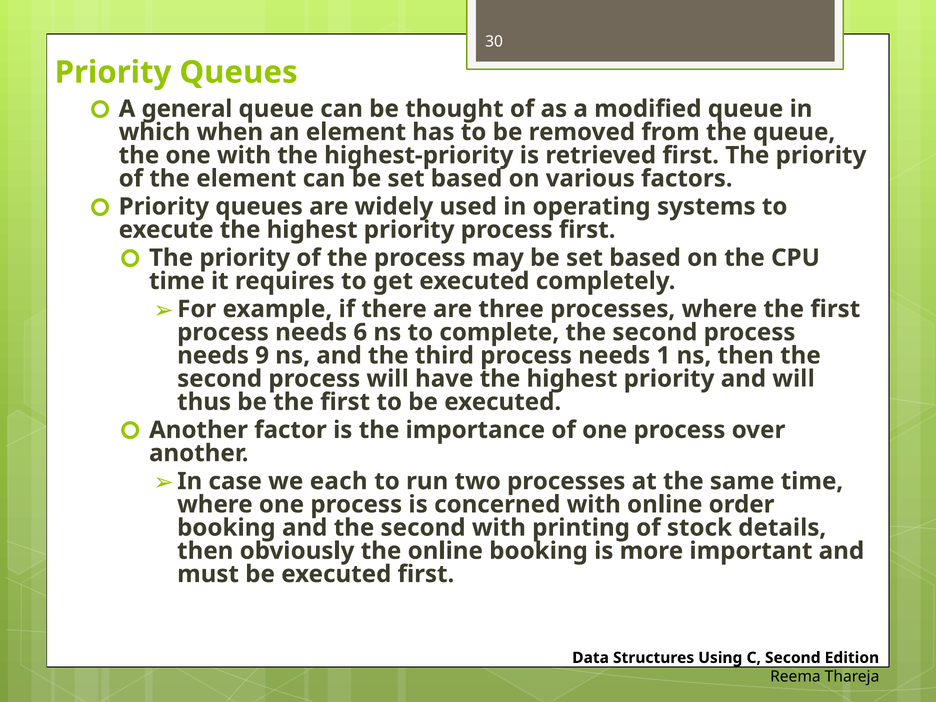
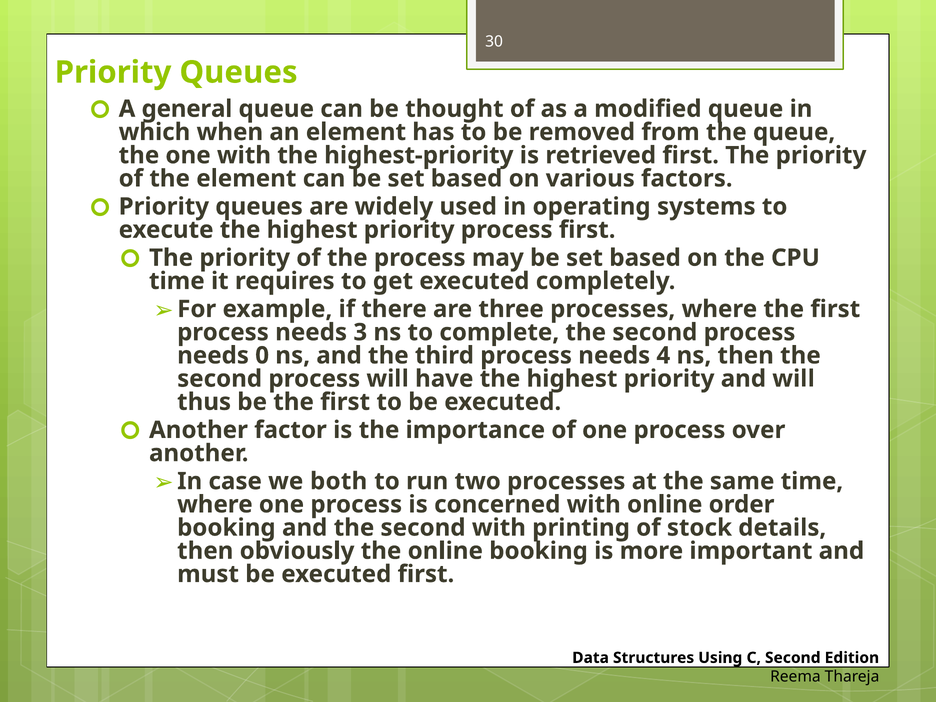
6: 6 -> 3
9: 9 -> 0
1: 1 -> 4
each: each -> both
